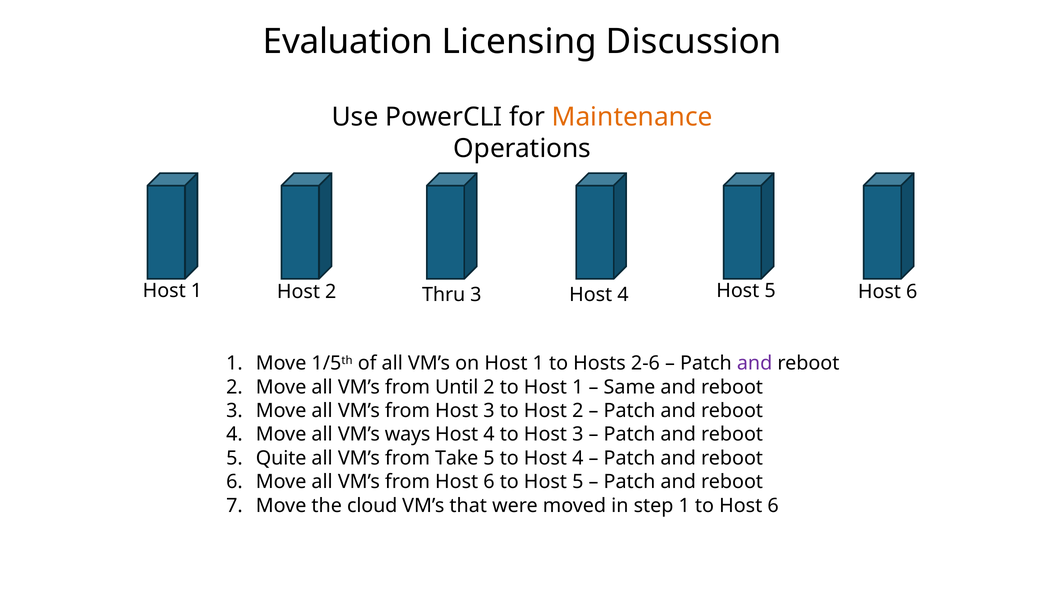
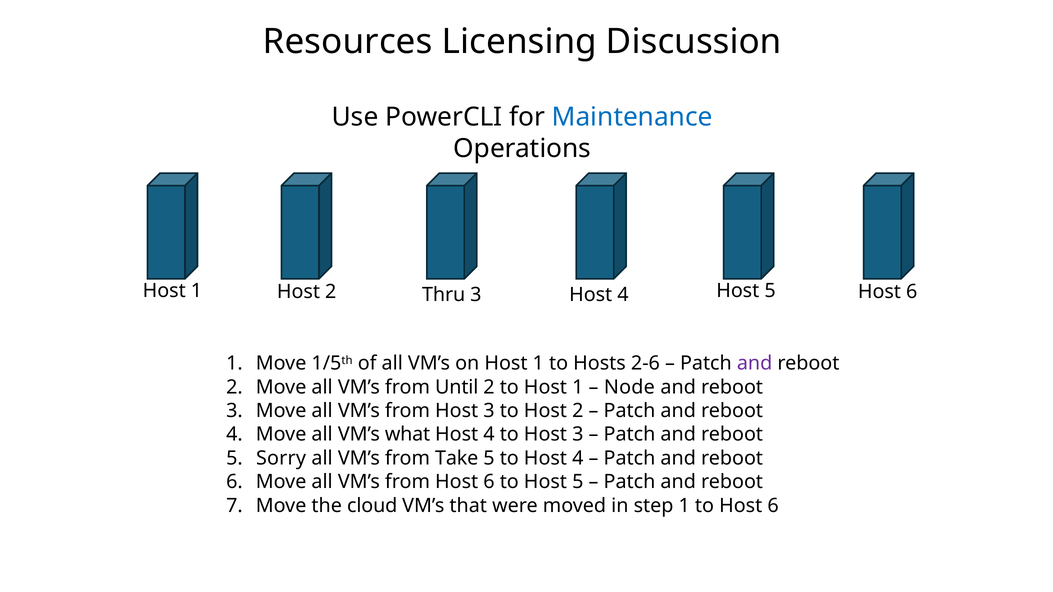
Evaluation: Evaluation -> Resources
Maintenance colour: orange -> blue
Same: Same -> Node
ways: ways -> what
Quite: Quite -> Sorry
